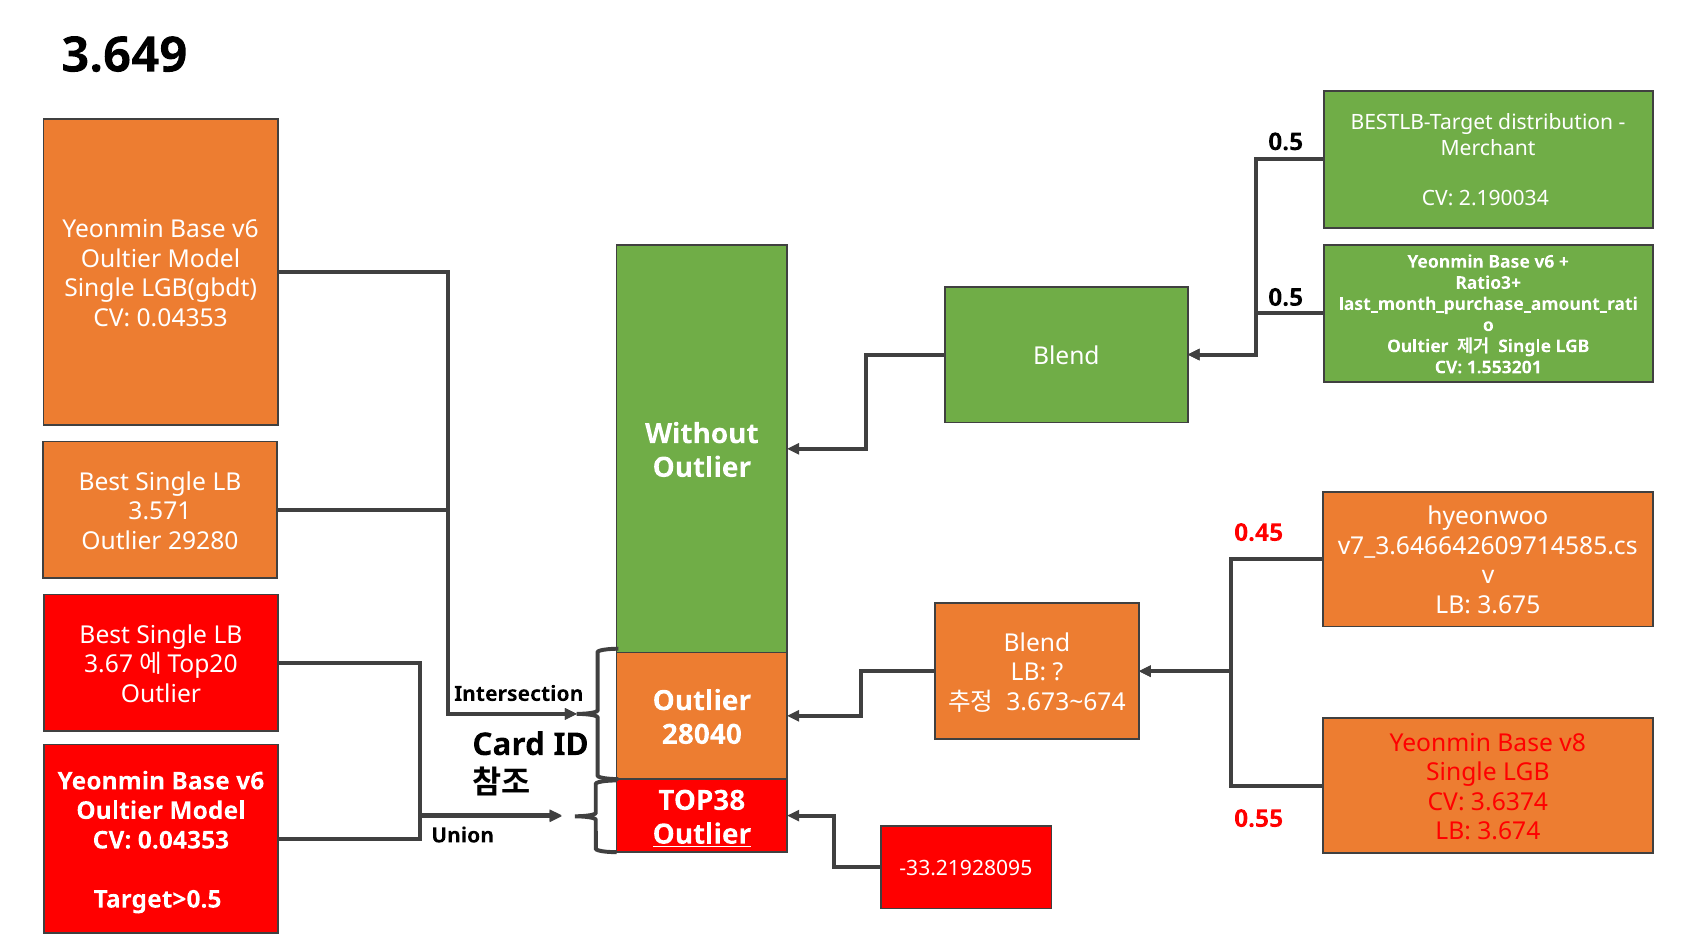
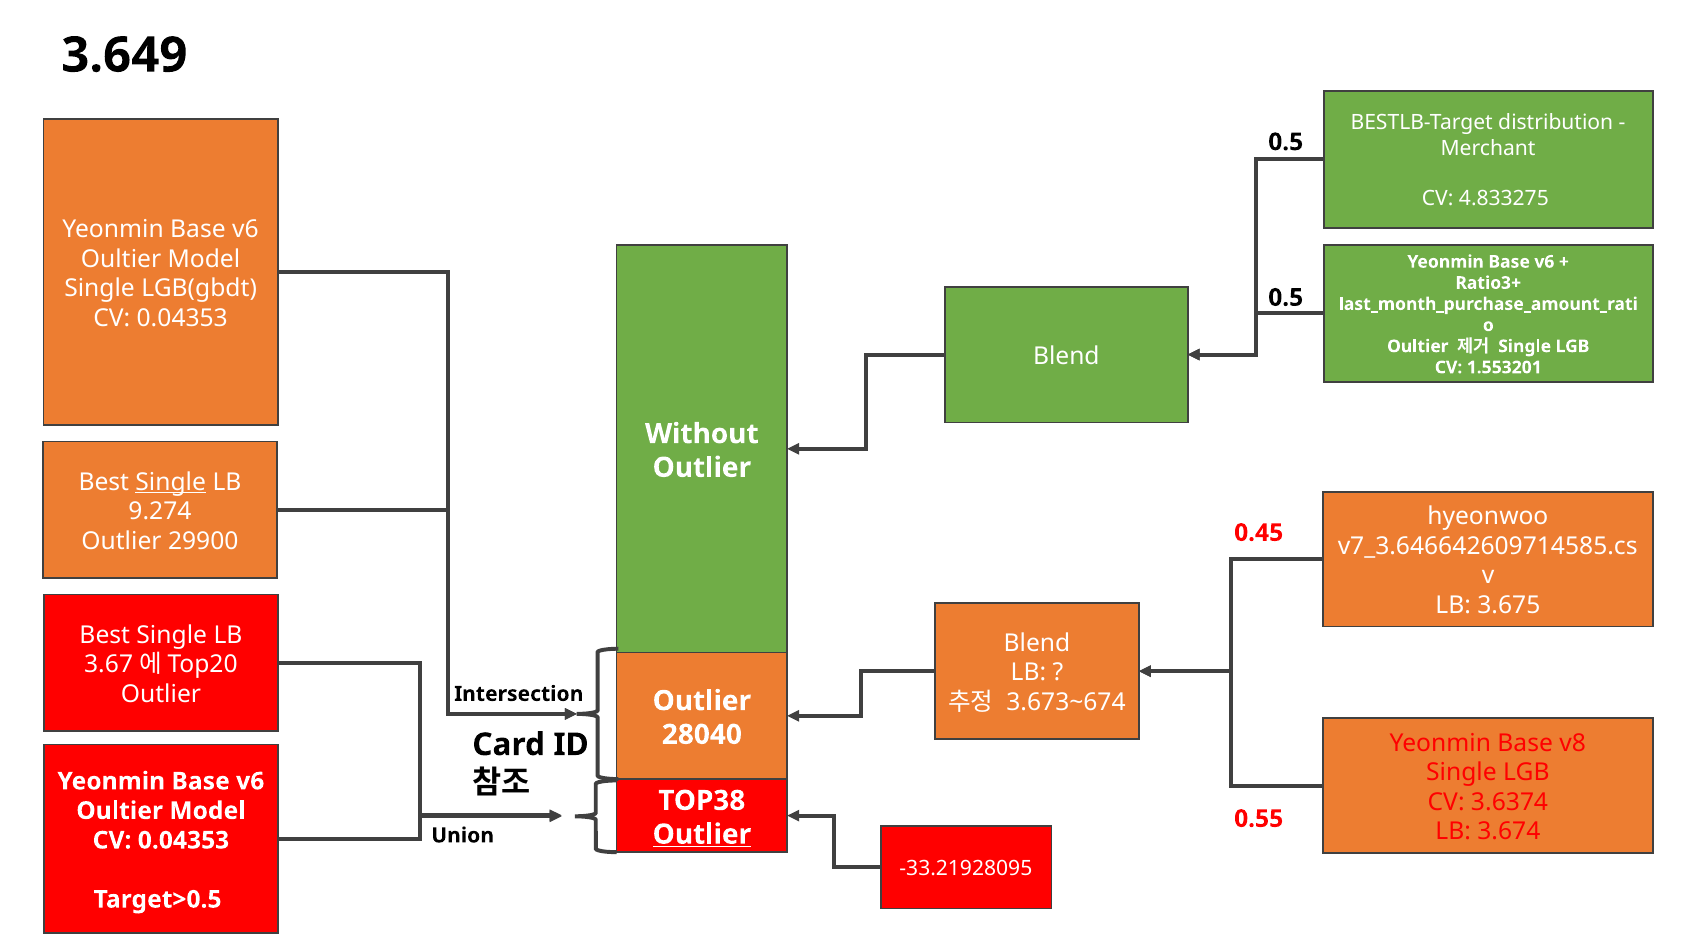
2.190034: 2.190034 -> 4.833275
Single at (171, 482) underline: none -> present
3.571: 3.571 -> 9.274
29280: 29280 -> 29900
